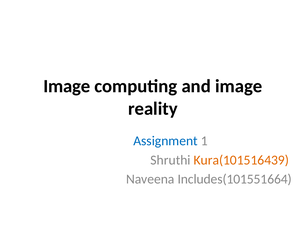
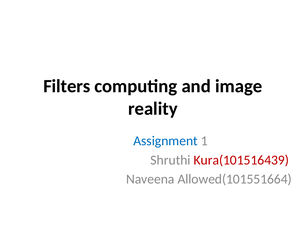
Image at (67, 86): Image -> Filters
Kura(101516439 colour: orange -> red
Includes(101551664: Includes(101551664 -> Allowed(101551664
